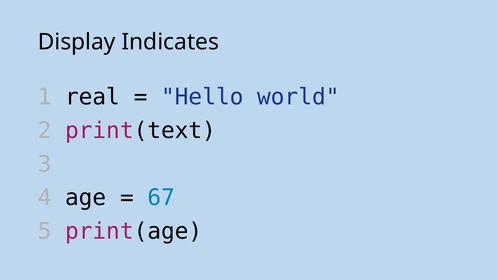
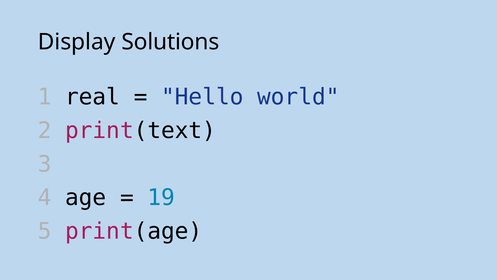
Indicates: Indicates -> Solutions
67: 67 -> 19
